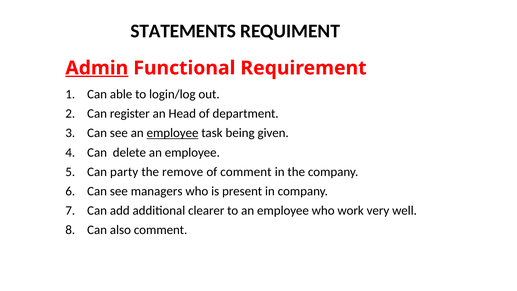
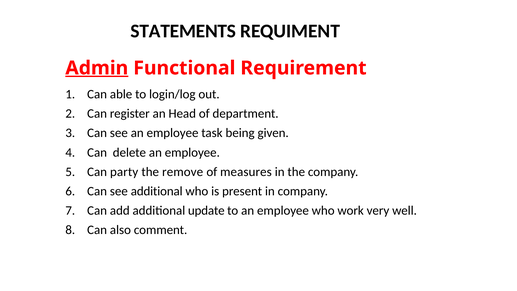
employee at (173, 133) underline: present -> none
of comment: comment -> measures
see managers: managers -> additional
clearer: clearer -> update
